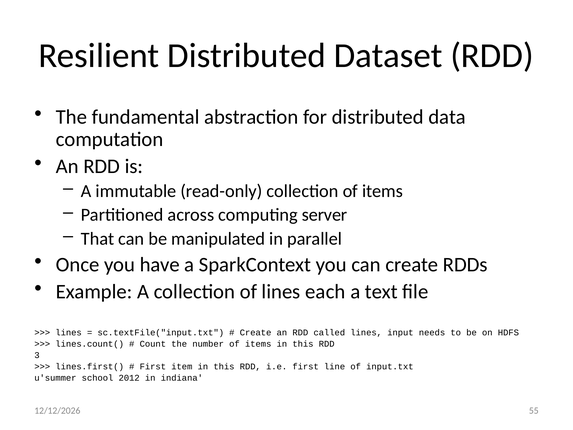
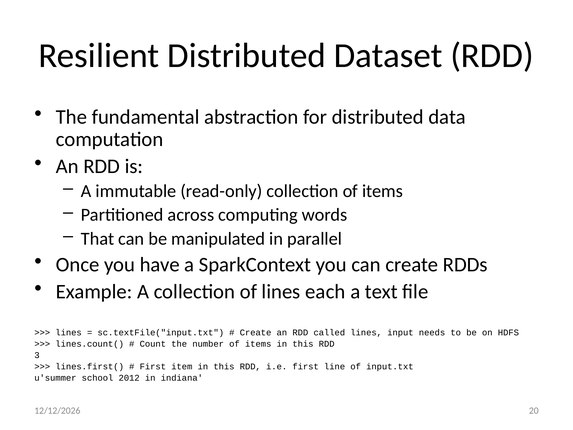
server: server -> words
55: 55 -> 20
